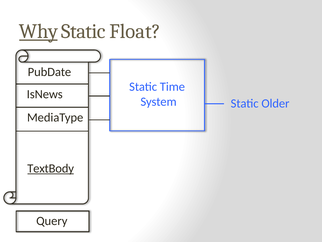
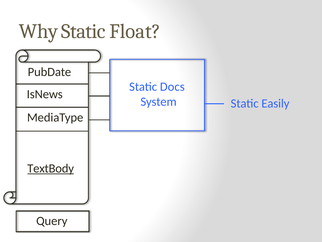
Why underline: present -> none
Time: Time -> Docs
Older: Older -> Easily
